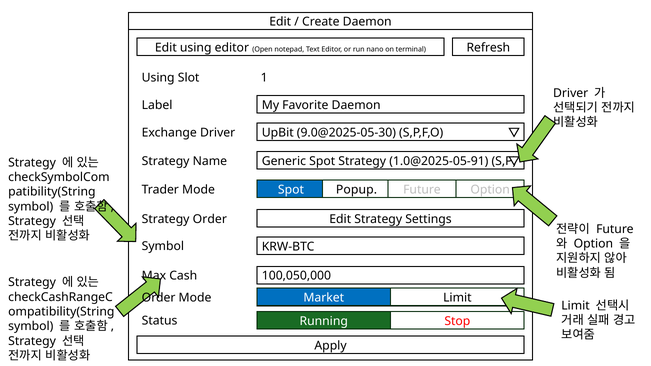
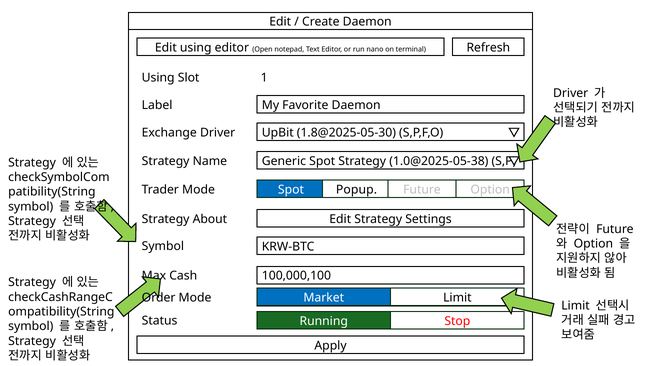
9.0@2025-05-30: 9.0@2025-05-30 -> 1.8@2025-05-30
1.0@2025-05-91: 1.0@2025-05-91 -> 1.0@2025-05-38
Strategy Order: Order -> About
100,050,000: 100,050,000 -> 100,000,100
